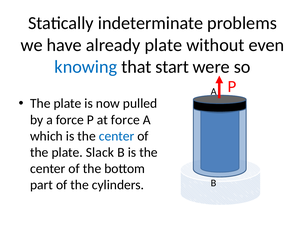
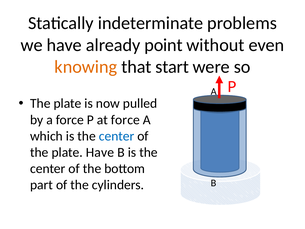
already plate: plate -> point
knowing colour: blue -> orange
plate Slack: Slack -> Have
